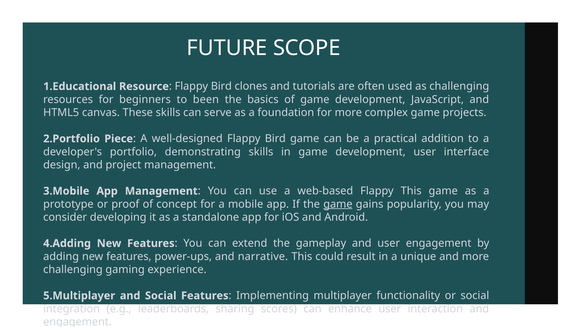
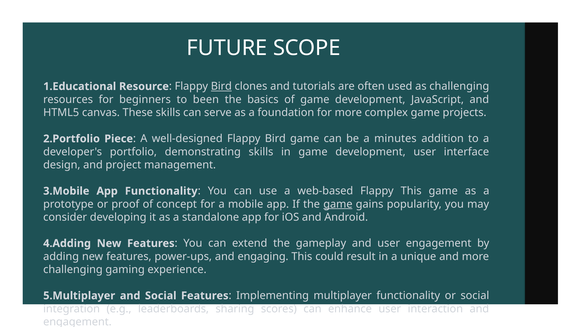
Bird at (221, 86) underline: none -> present
practical: practical -> minutes
App Management: Management -> Functionality
narrative: narrative -> engaging
